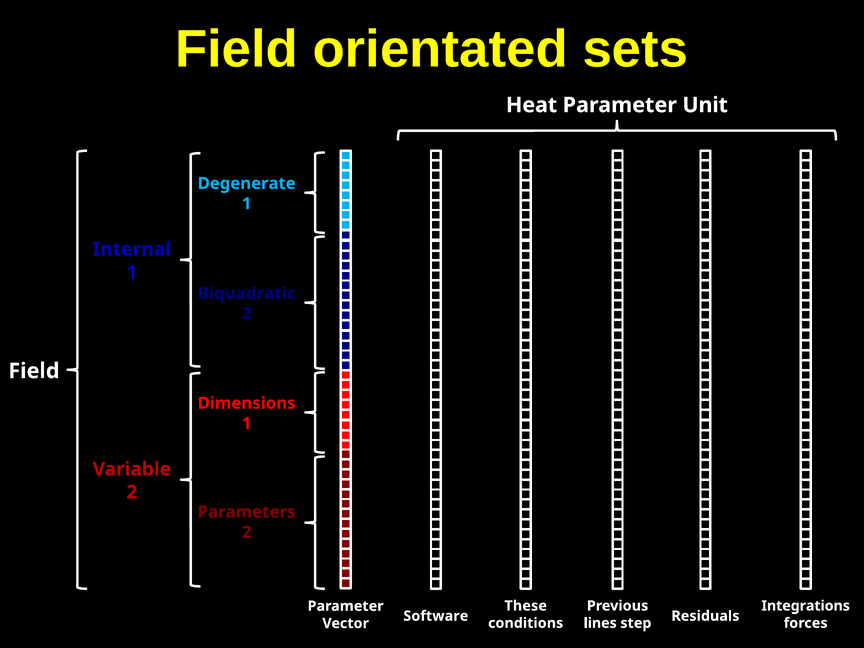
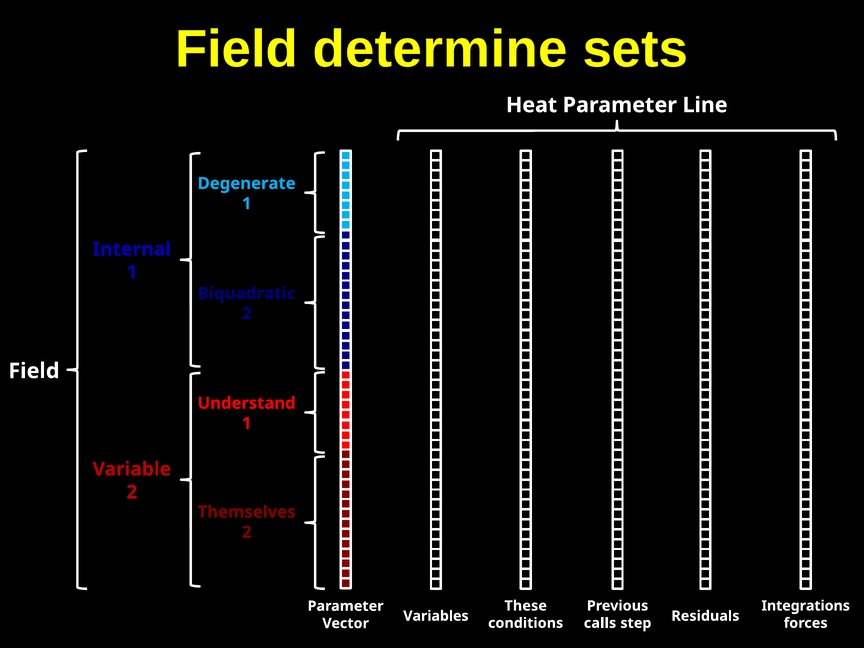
orientated: orientated -> determine
Unit: Unit -> Line
Dimensions: Dimensions -> Understand
Parameters: Parameters -> Themselves
Software: Software -> Variables
lines: lines -> calls
